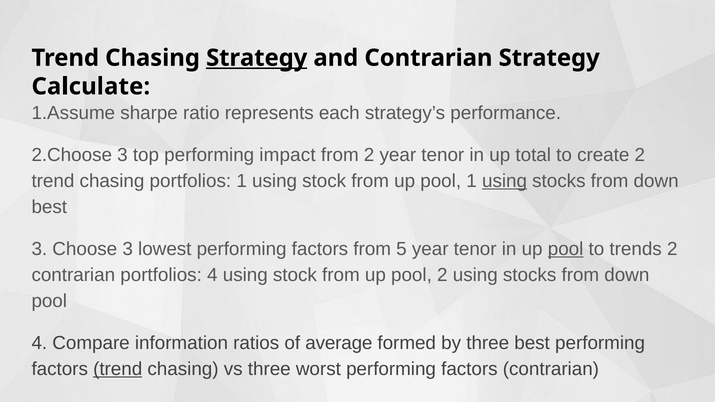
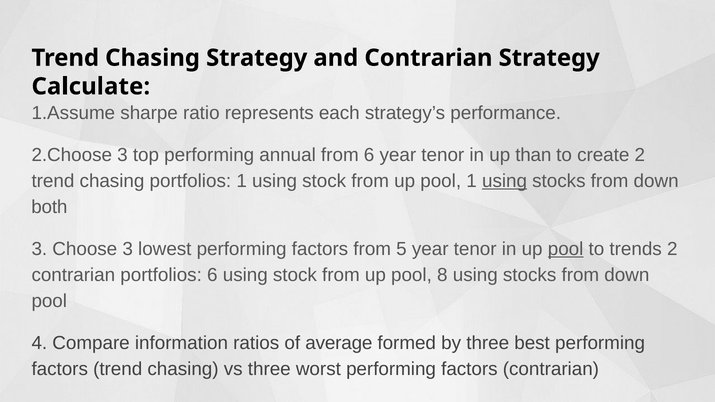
Strategy at (257, 58) underline: present -> none
impact: impact -> annual
from 2: 2 -> 6
total: total -> than
best at (49, 207): best -> both
portfolios 4: 4 -> 6
pool 2: 2 -> 8
trend at (118, 369) underline: present -> none
